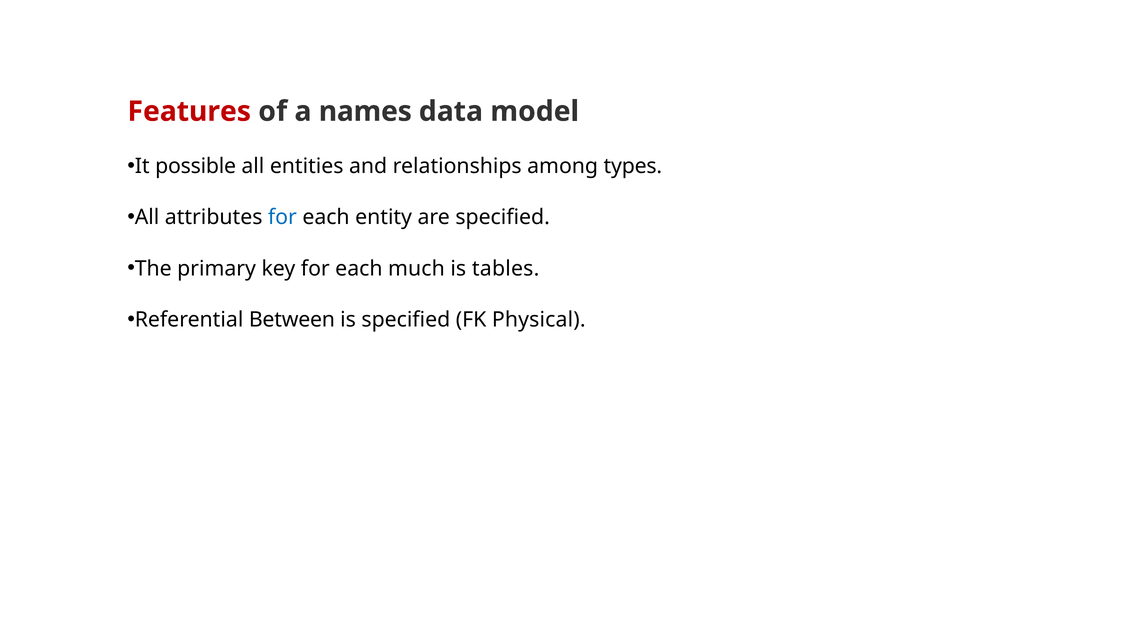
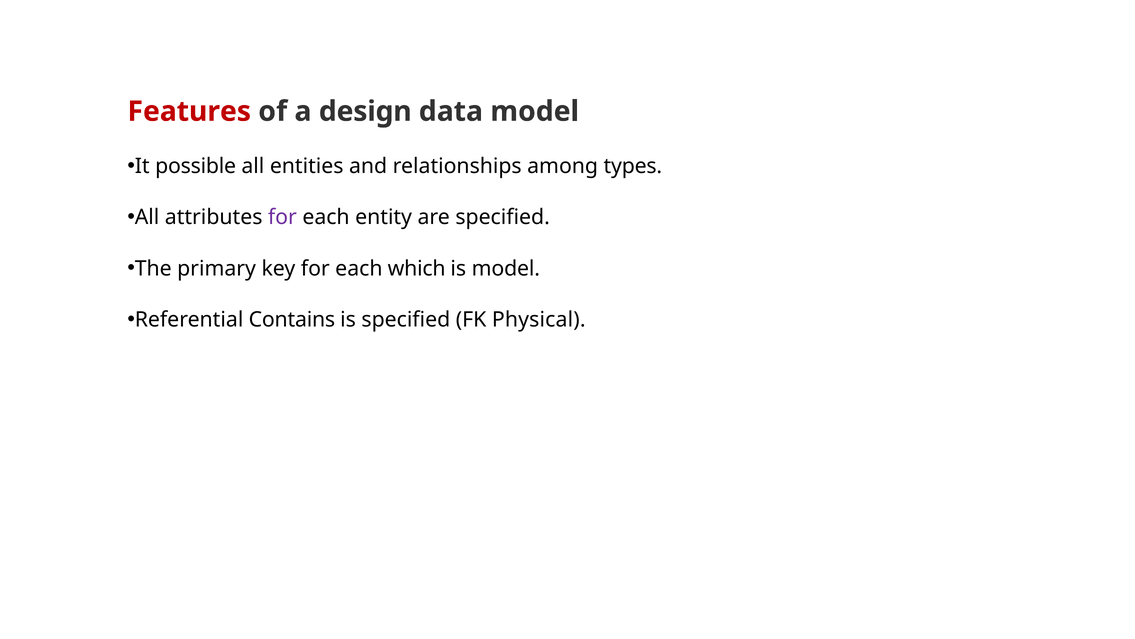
names: names -> design
for at (282, 217) colour: blue -> purple
much: much -> which
is tables: tables -> model
Between: Between -> Contains
